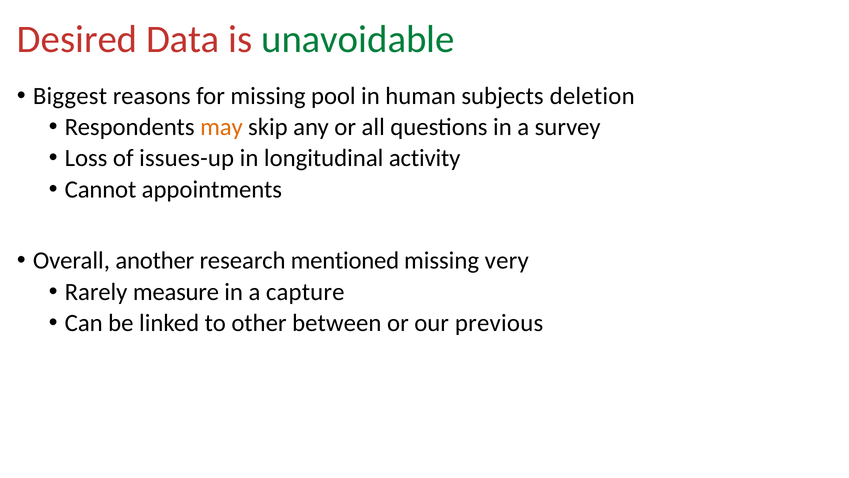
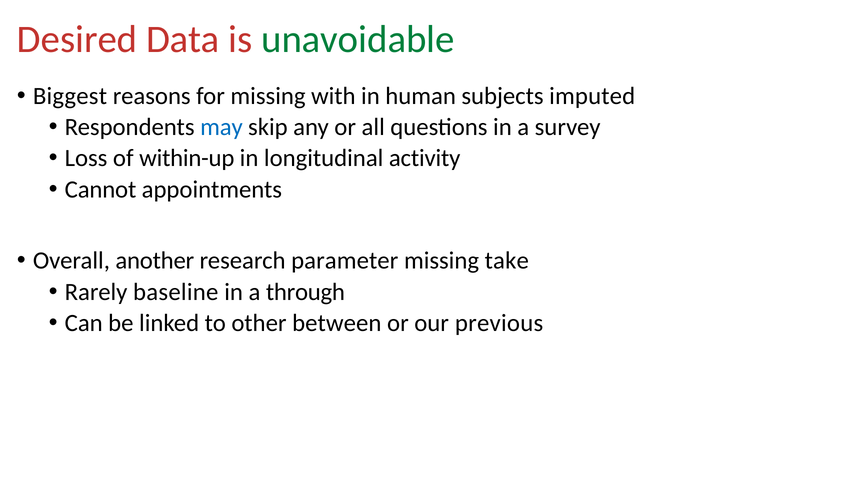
pool: pool -> with
deletion: deletion -> imputed
may colour: orange -> blue
issues-up: issues-up -> within-up
mentioned: mentioned -> parameter
very: very -> take
measure: measure -> baseline
capture: capture -> through
